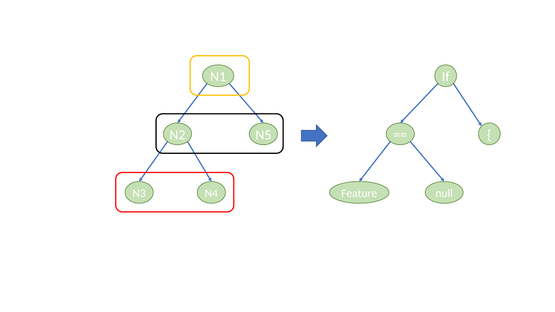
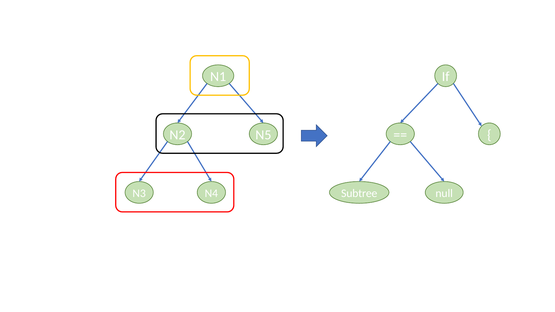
Feature: Feature -> Subtree
